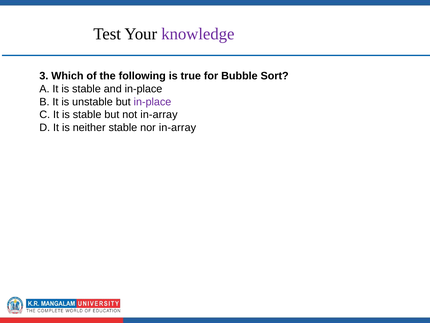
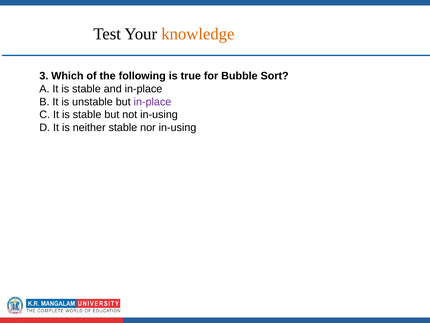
knowledge colour: purple -> orange
not in-array: in-array -> in-using
nor in-array: in-array -> in-using
